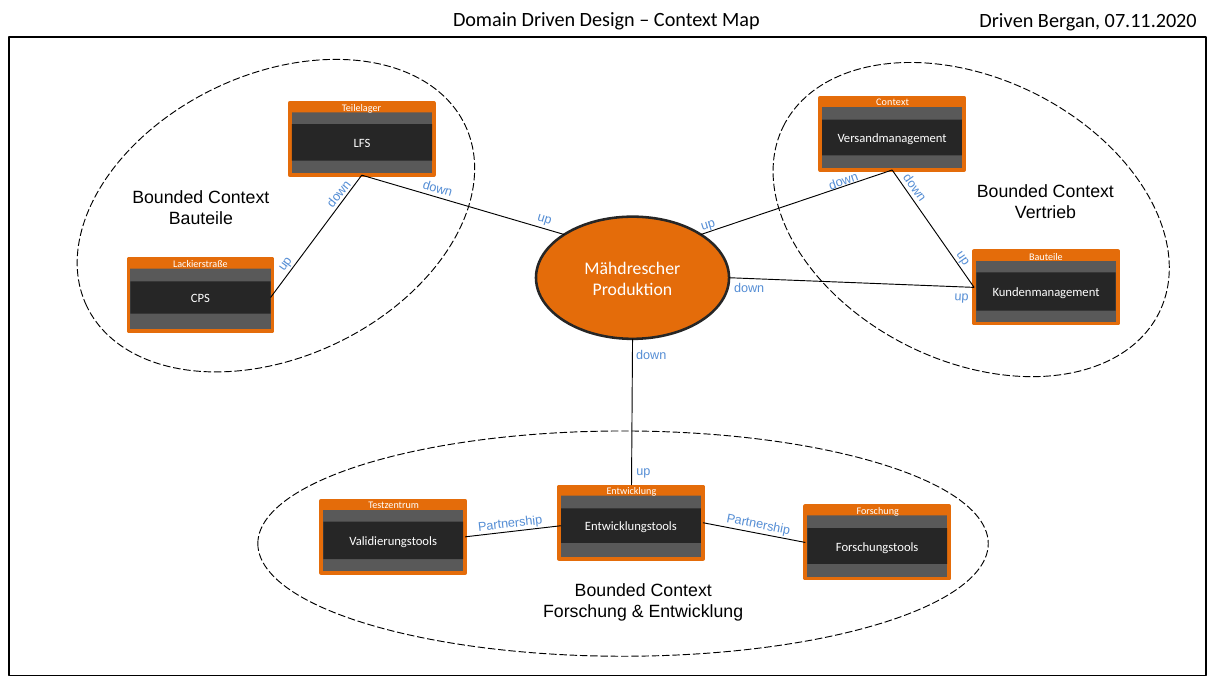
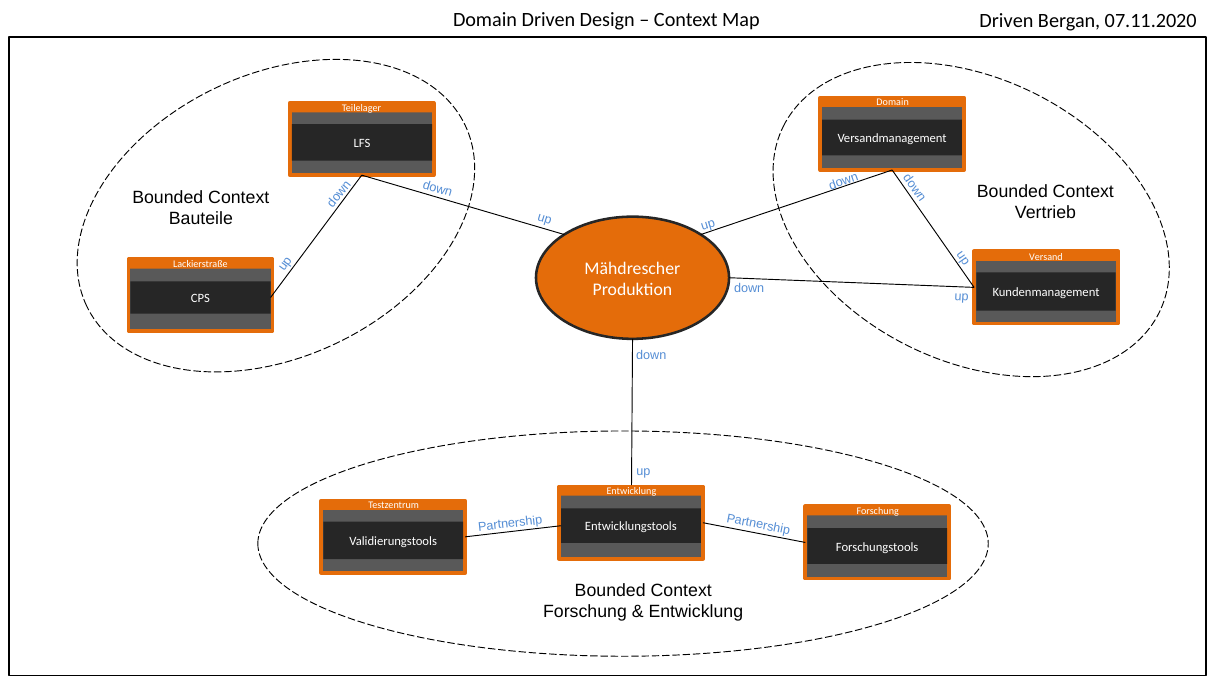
Context at (893, 102): Context -> Domain
Bauteile at (1046, 257): Bauteile -> Versand
